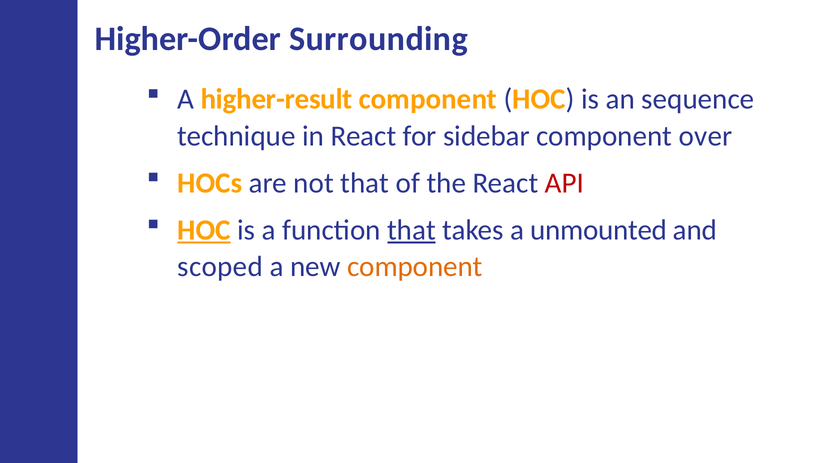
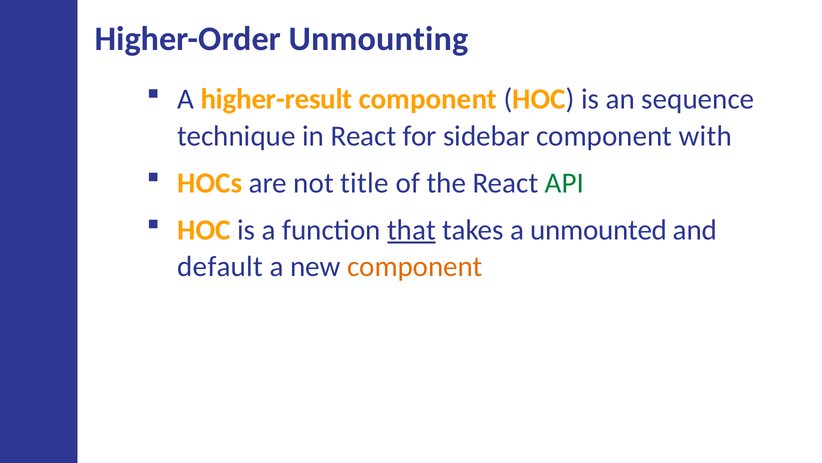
Surrounding: Surrounding -> Unmounting
over: over -> with
not that: that -> title
API colour: red -> green
HOC at (204, 230) underline: present -> none
scoped: scoped -> default
